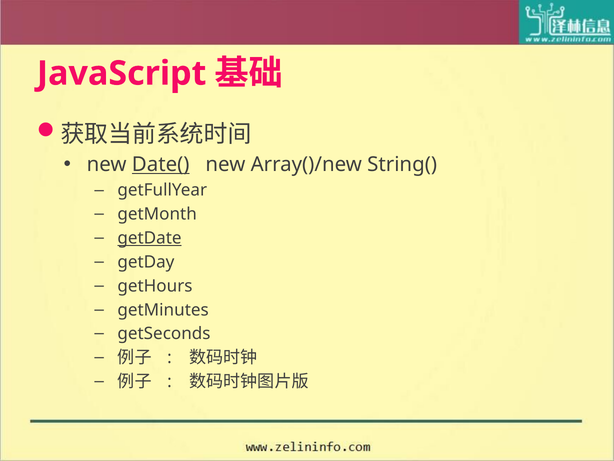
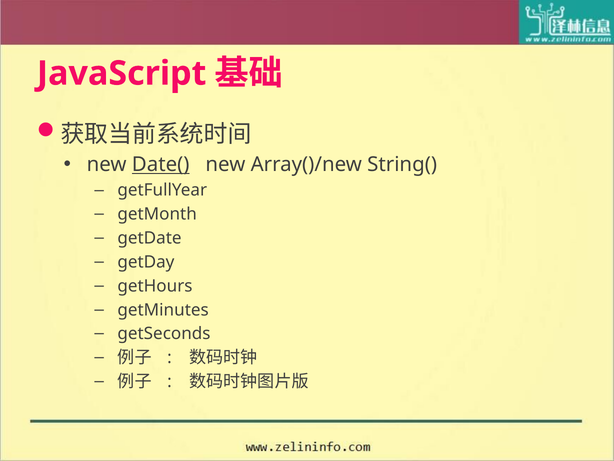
getDate underline: present -> none
